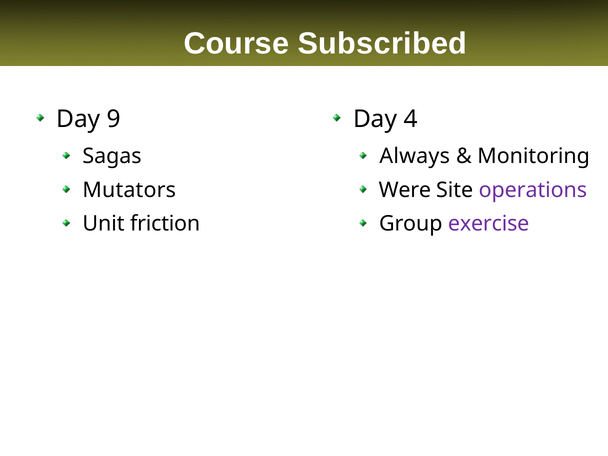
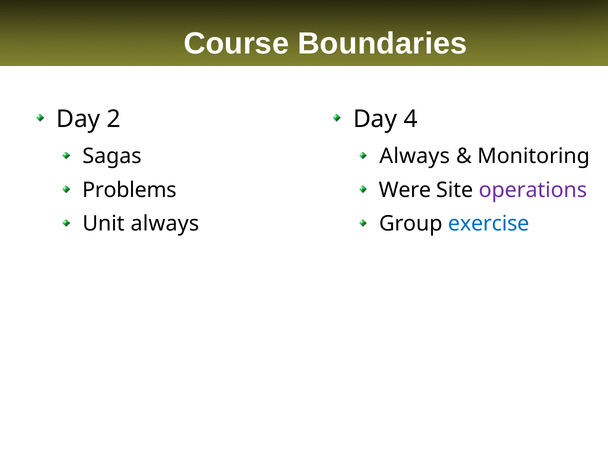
Subscribed: Subscribed -> Boundaries
9: 9 -> 2
Mutators: Mutators -> Problems
Unit friction: friction -> always
exercise colour: purple -> blue
